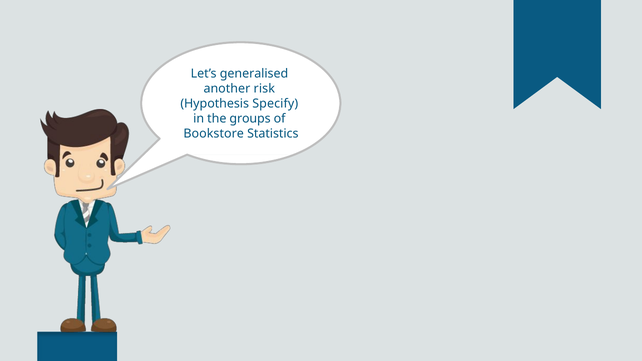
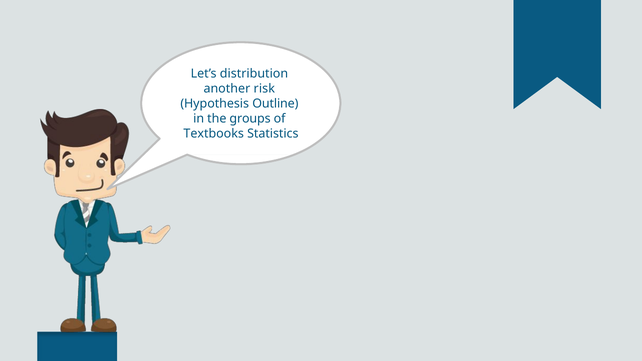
generalised: generalised -> distribution
Specify: Specify -> Outline
Bookstore: Bookstore -> Textbooks
